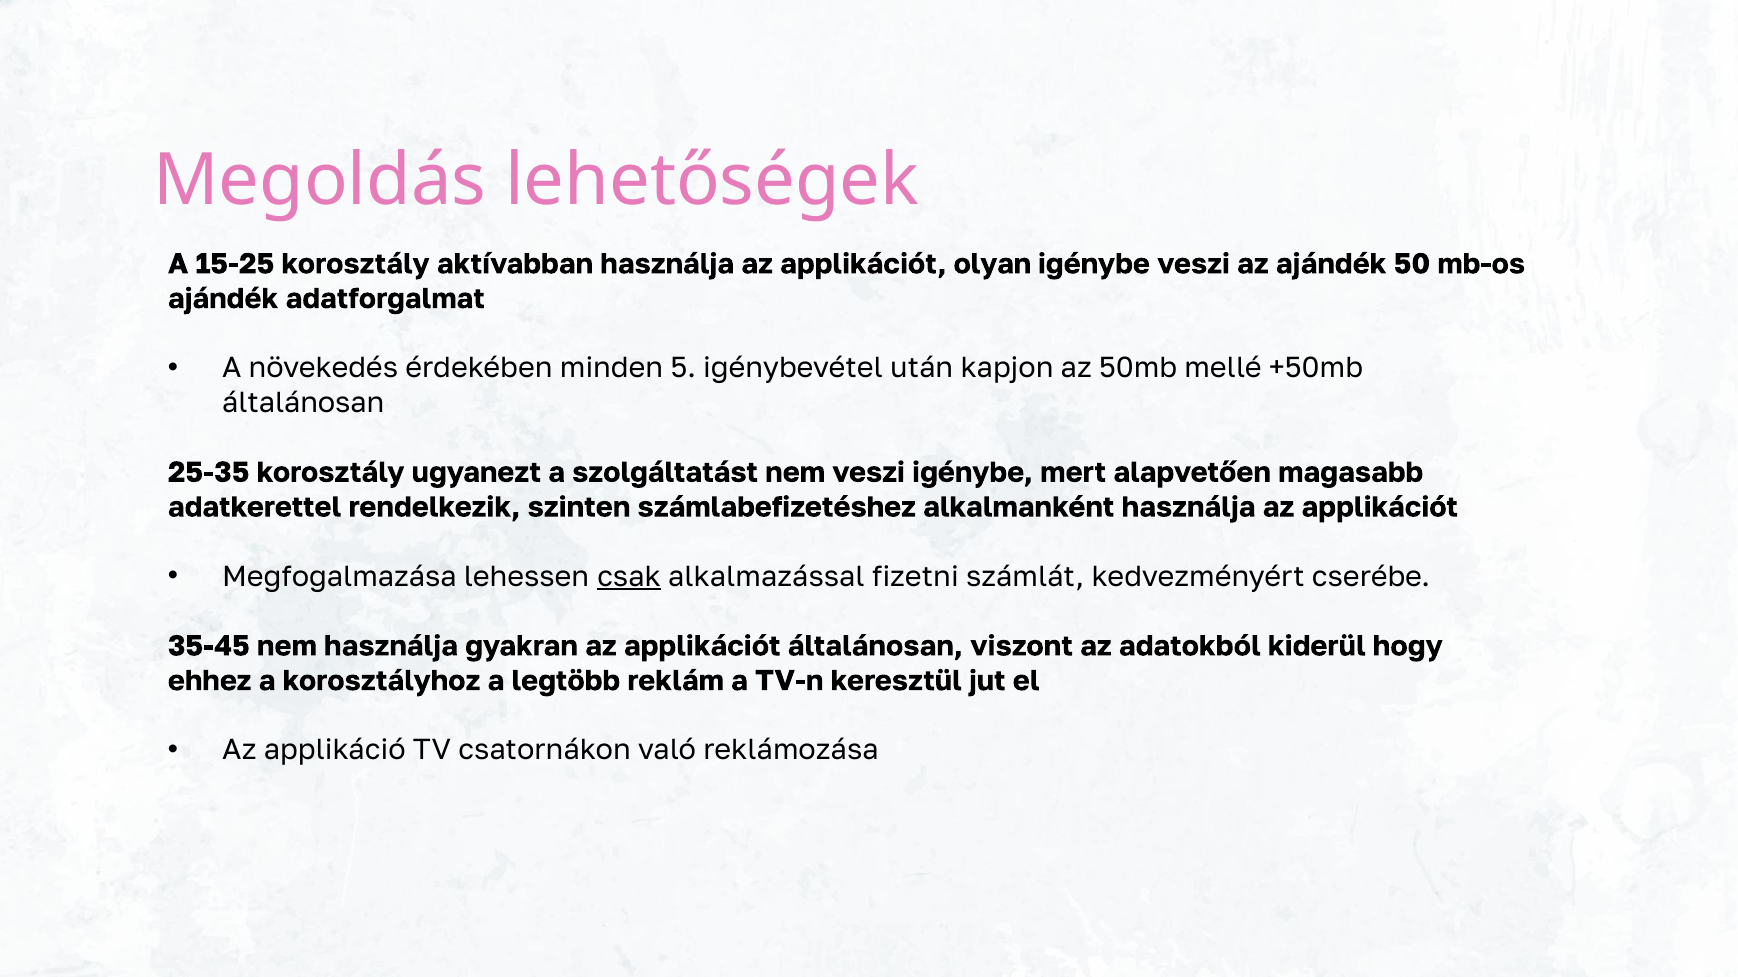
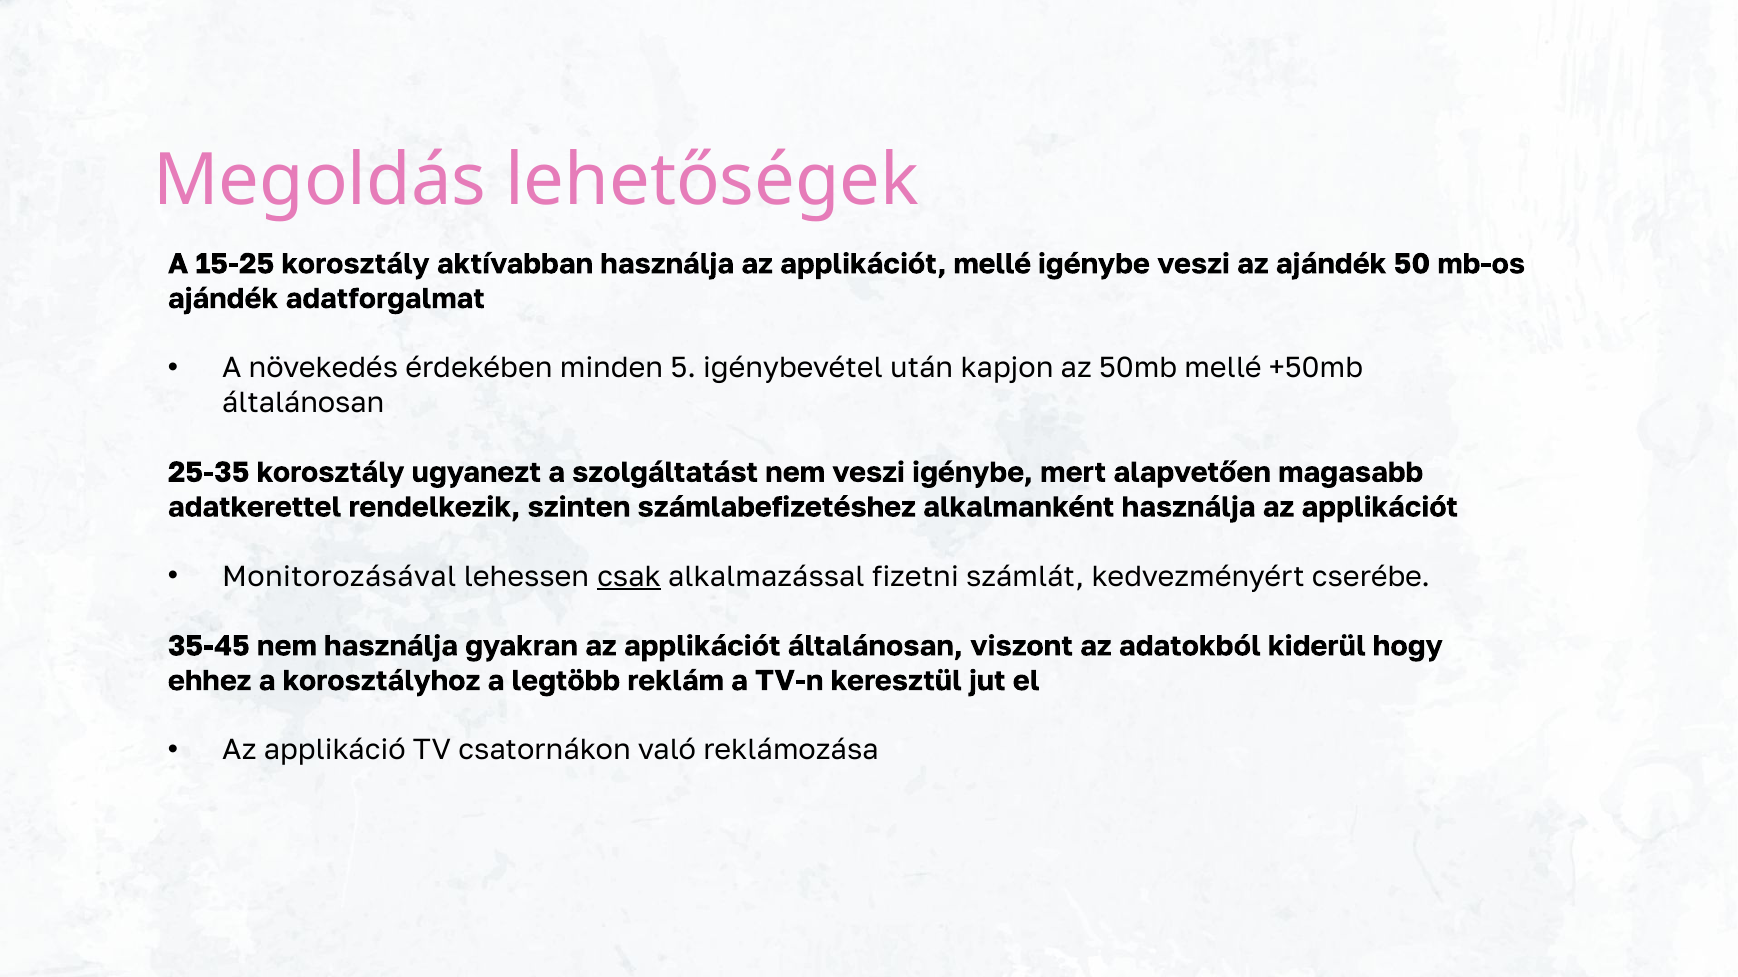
applikációt olyan: olyan -> mellé
Megfogalmazása: Megfogalmazása -> Monitorozásával
